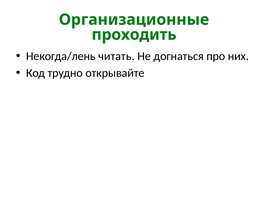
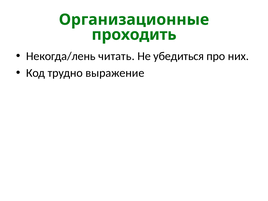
догнаться: догнаться -> убедиться
открывайте: открывайте -> выражение
